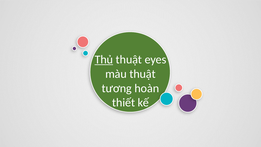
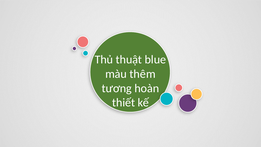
Thủ underline: present -> none
eyes: eyes -> blue
màu thuật: thuật -> thêm
